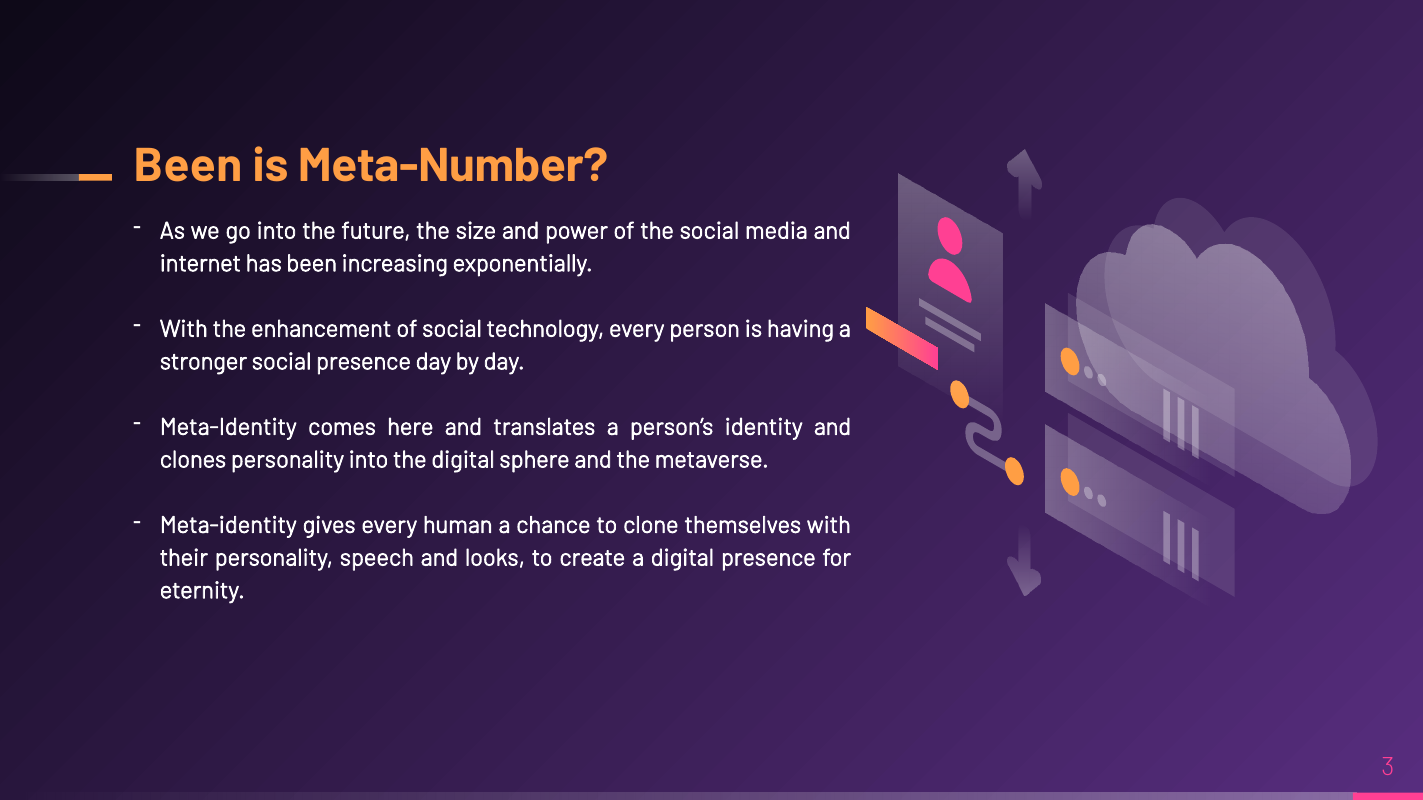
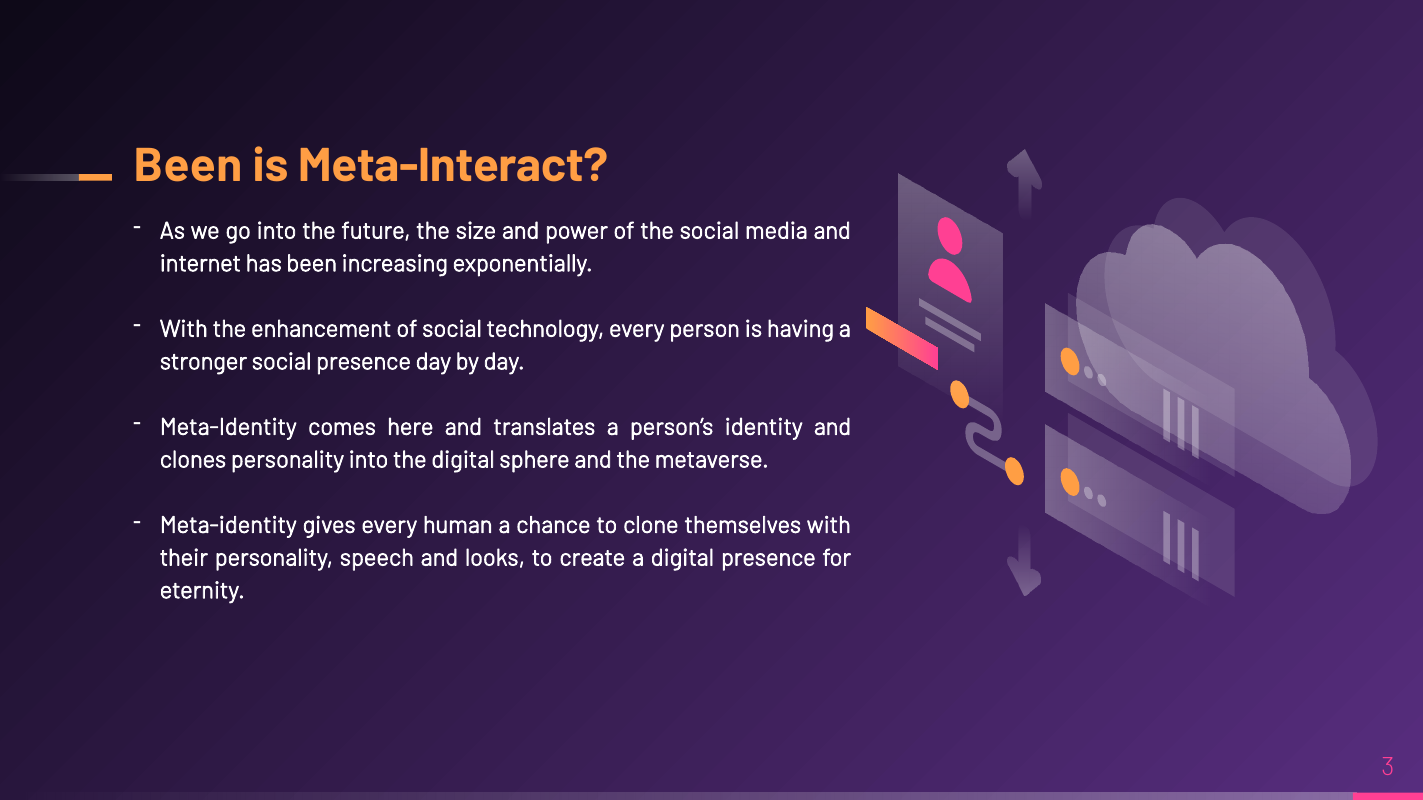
Meta-Number: Meta-Number -> Meta-Interact
